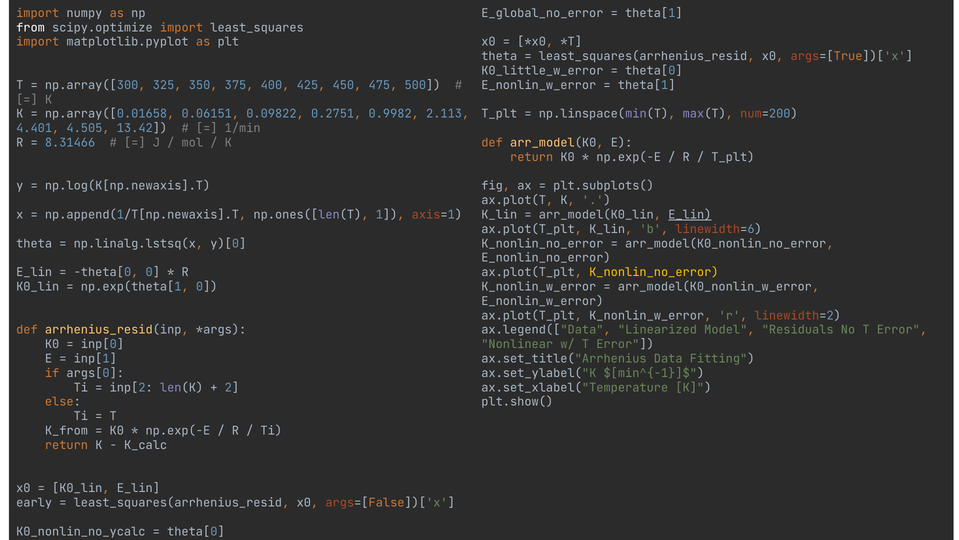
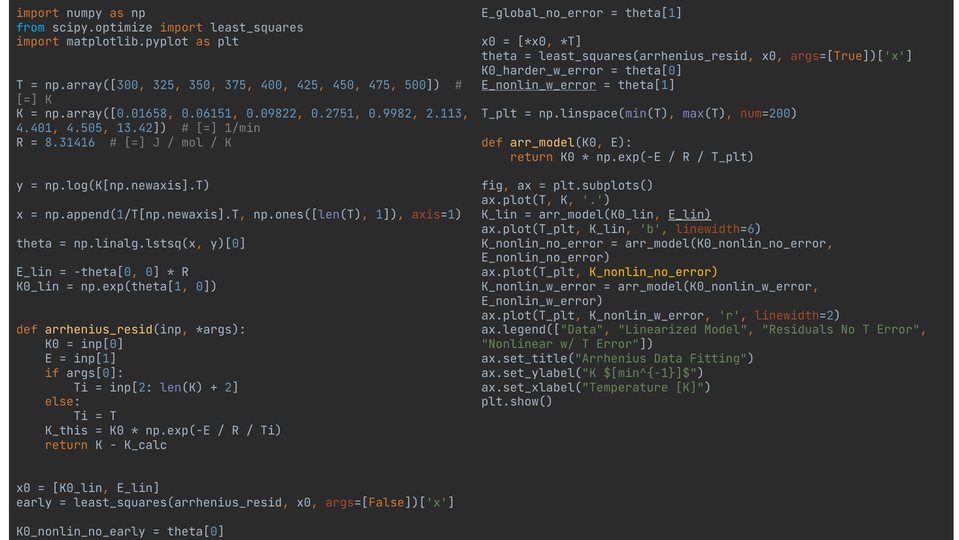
from colour: white -> light blue
K0_little_w_error: K0_little_w_error -> K0_harder_w_error
E_nonlin_w_error at (539, 85) underline: none -> present
8.31466: 8.31466 -> 8.31416
K_from: K_from -> K_this
K0_nonlin_no_ycalc: K0_nonlin_no_ycalc -> K0_nonlin_no_early
